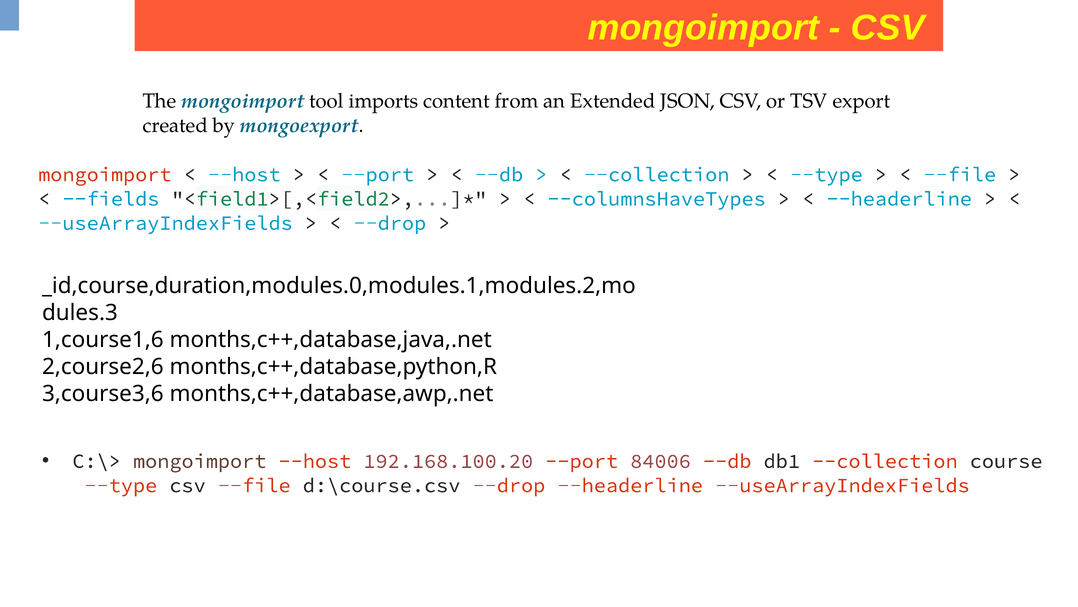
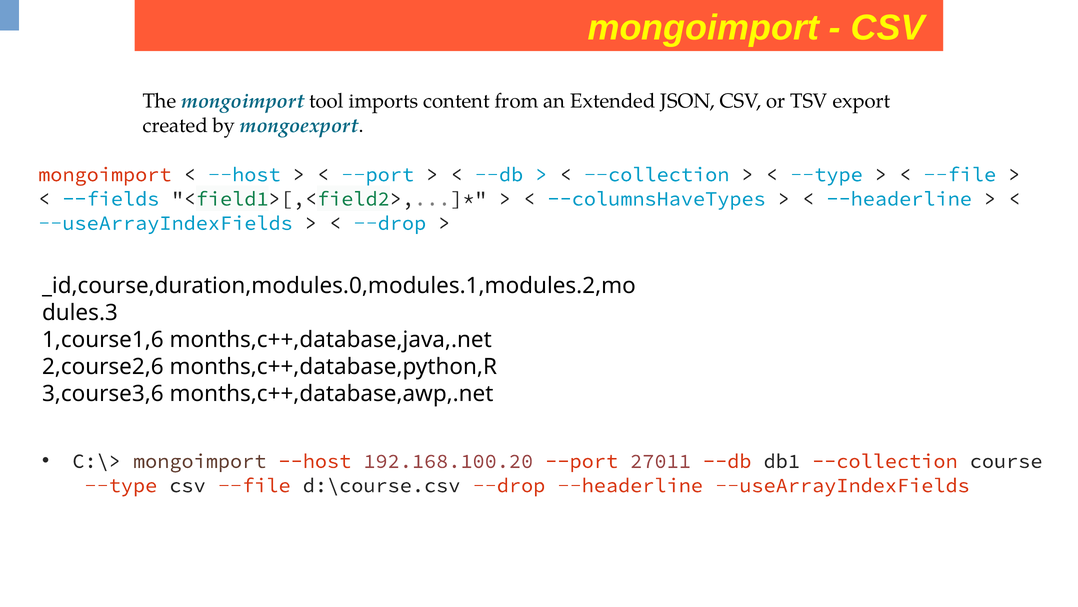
84006: 84006 -> 27011
